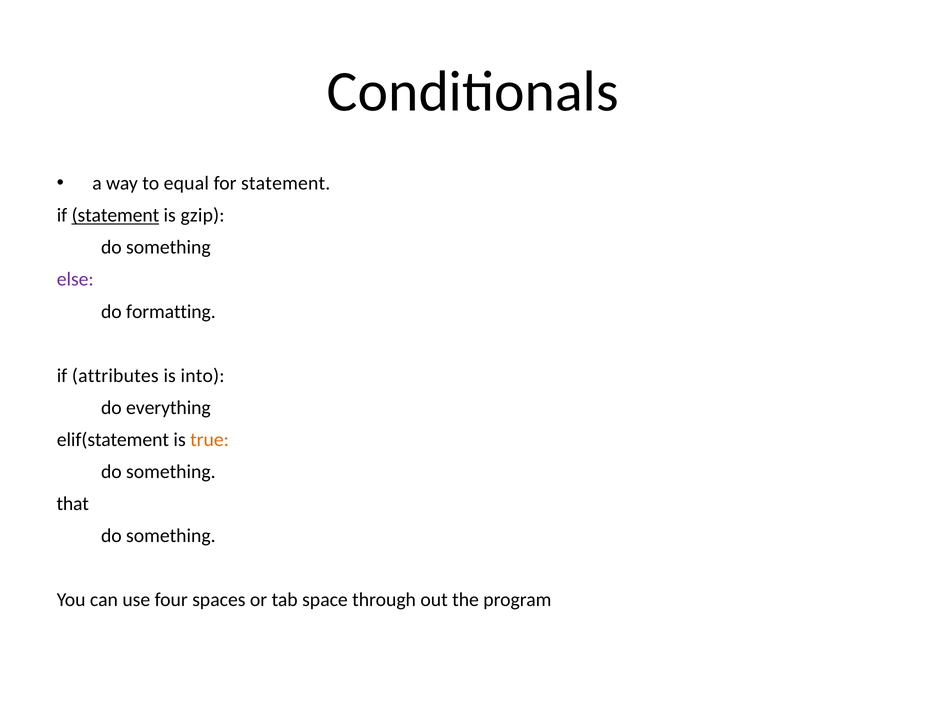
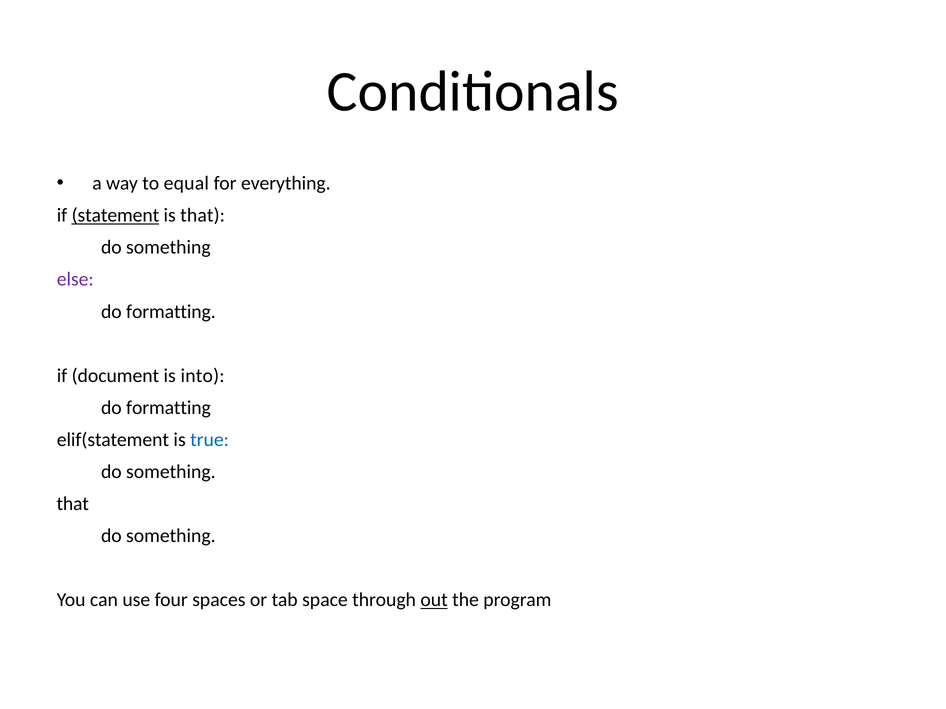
for statement: statement -> everything
is gzip: gzip -> that
attributes: attributes -> document
everything at (168, 408): everything -> formatting
true colour: orange -> blue
out underline: none -> present
